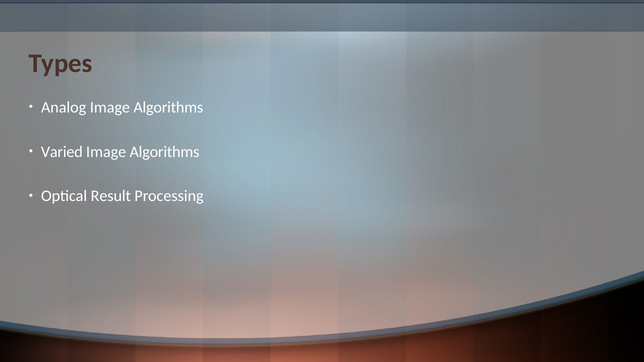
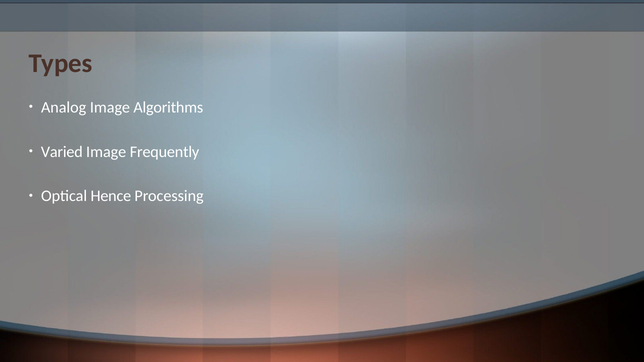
Algorithms at (165, 152): Algorithms -> Frequently
Result: Result -> Hence
